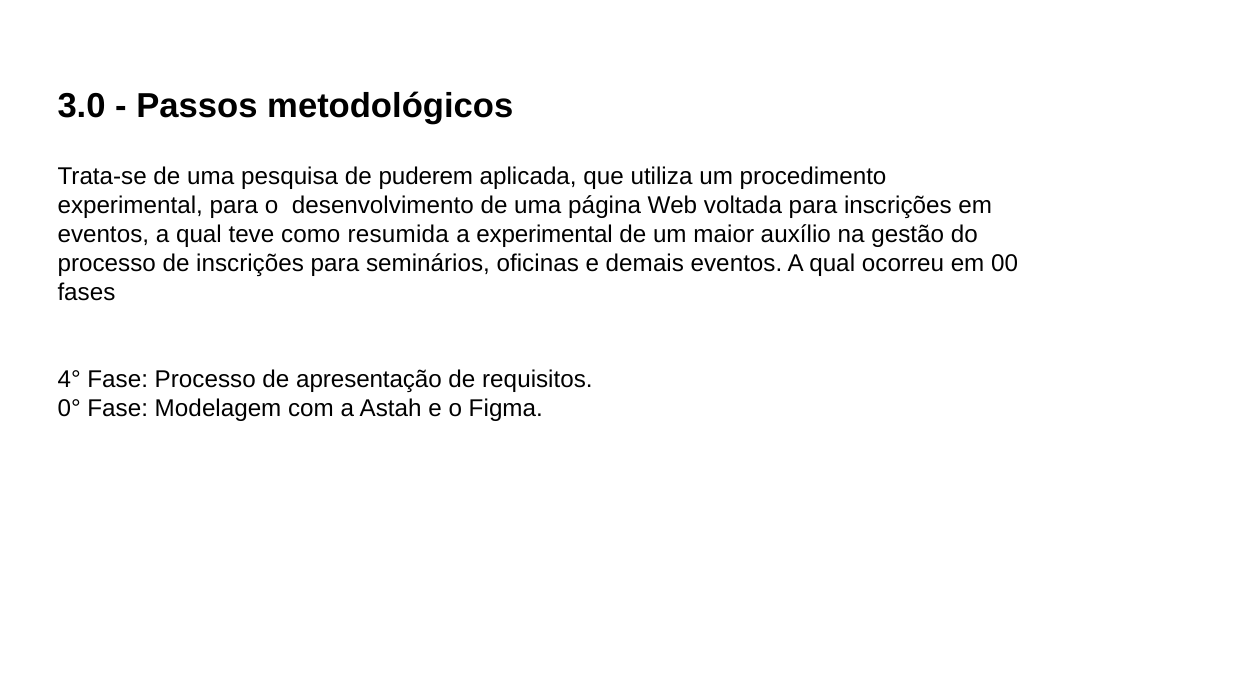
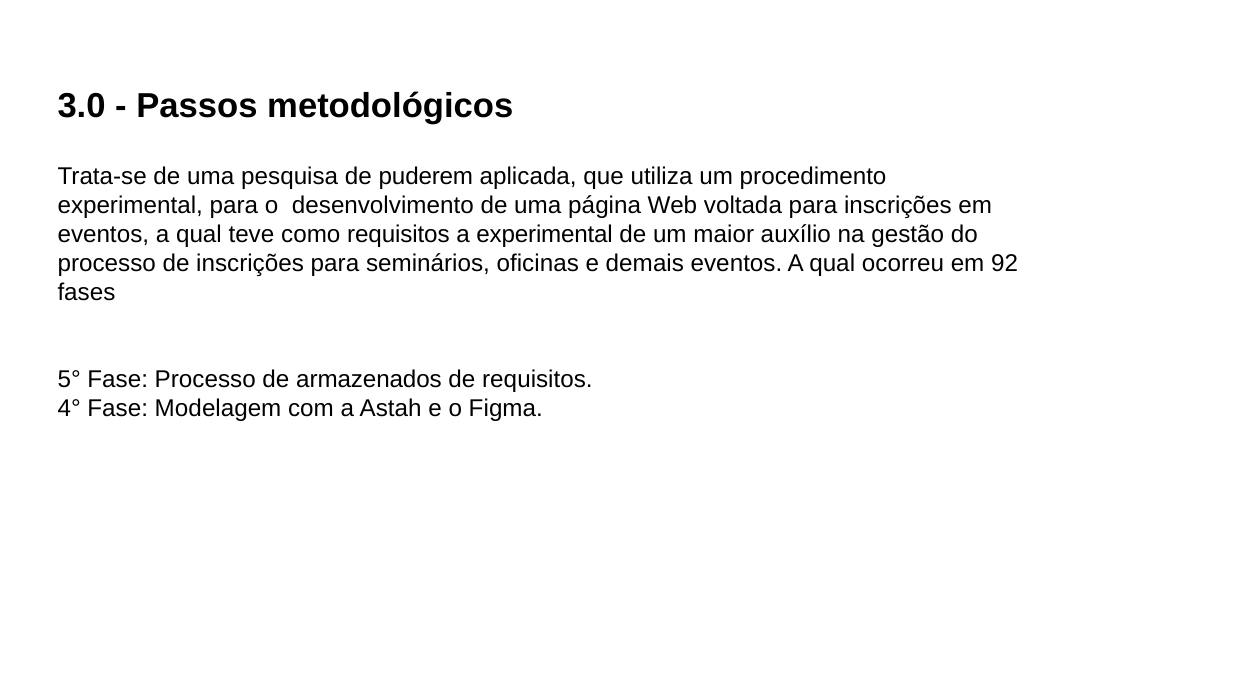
como resumida: resumida -> requisitos
00: 00 -> 92
4°: 4° -> 5°
apresentação: apresentação -> armazenados
0°: 0° -> 4°
